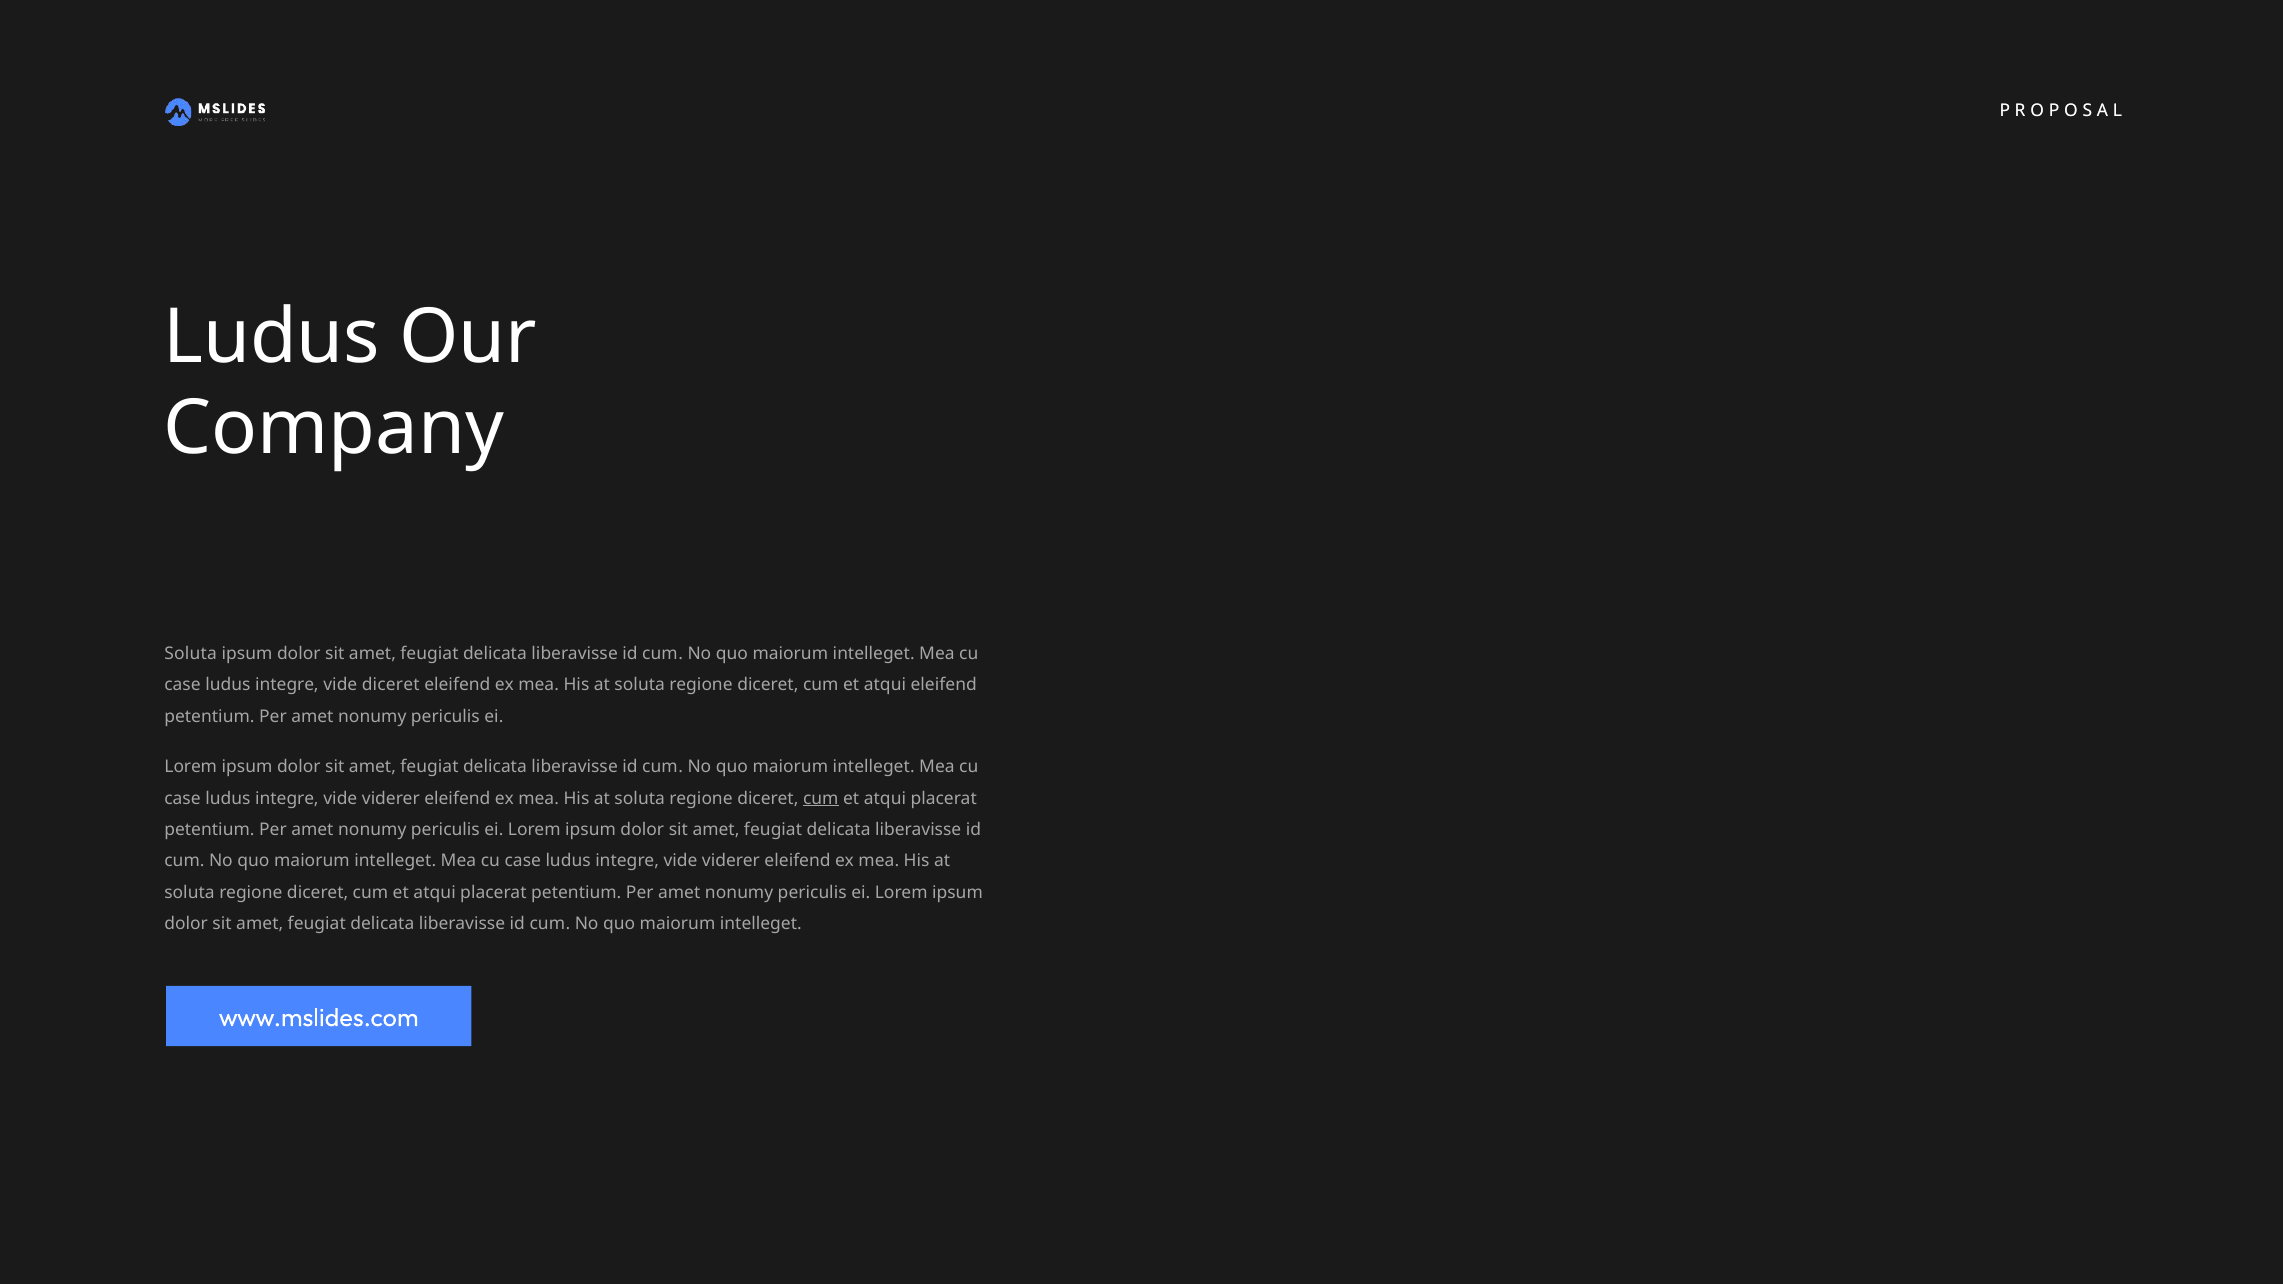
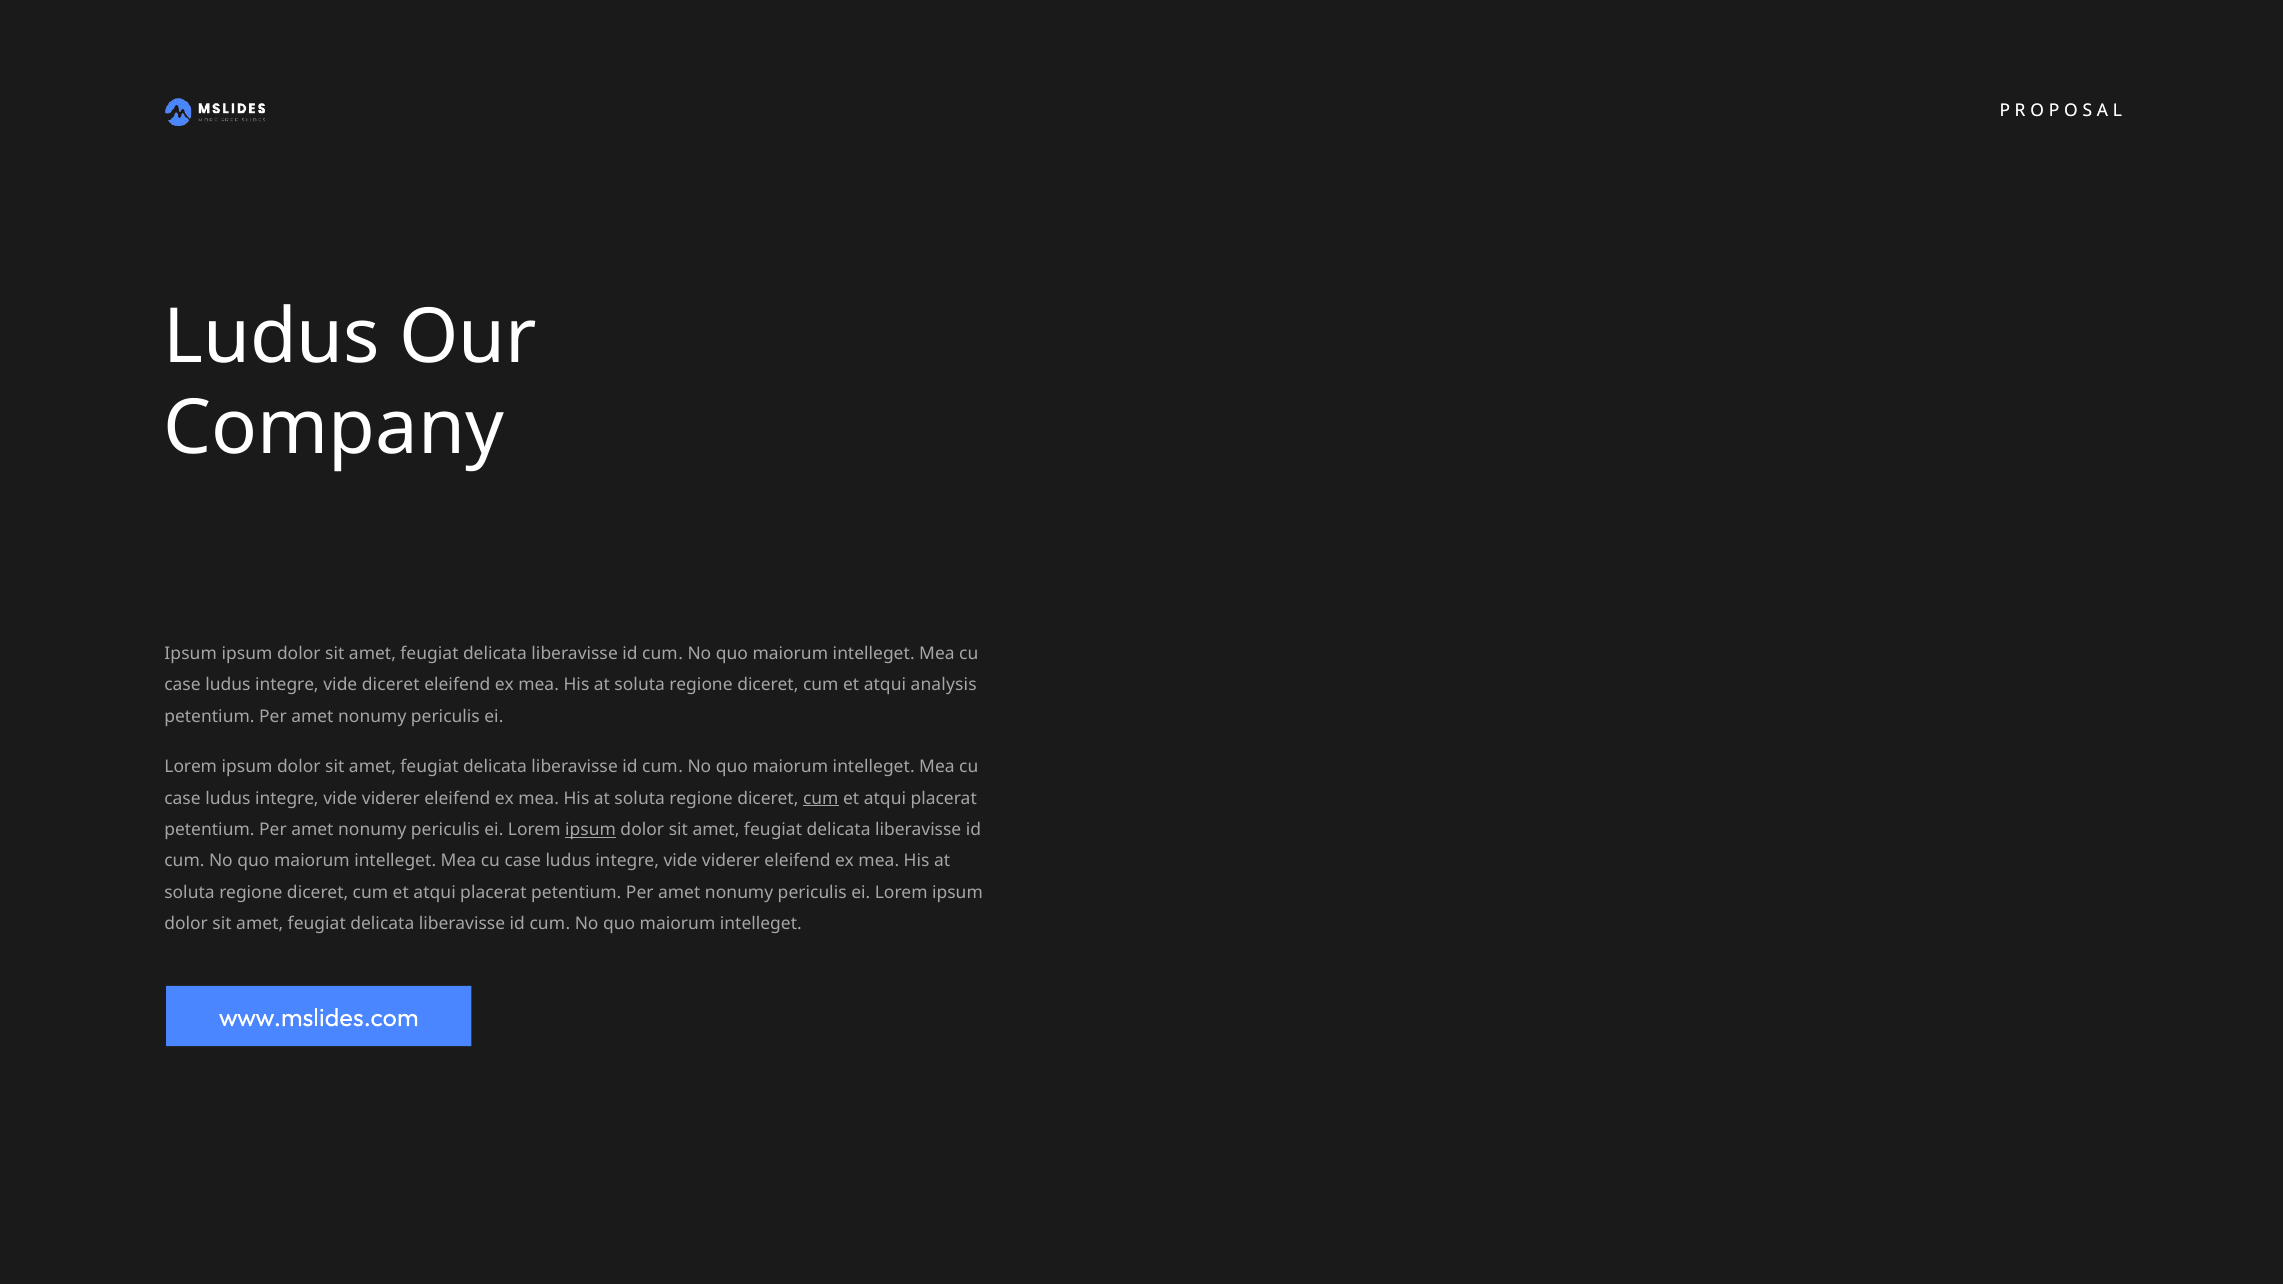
Soluta at (191, 654): Soluta -> Ipsum
atqui eleifend: eleifend -> analysis
ipsum at (591, 830) underline: none -> present
